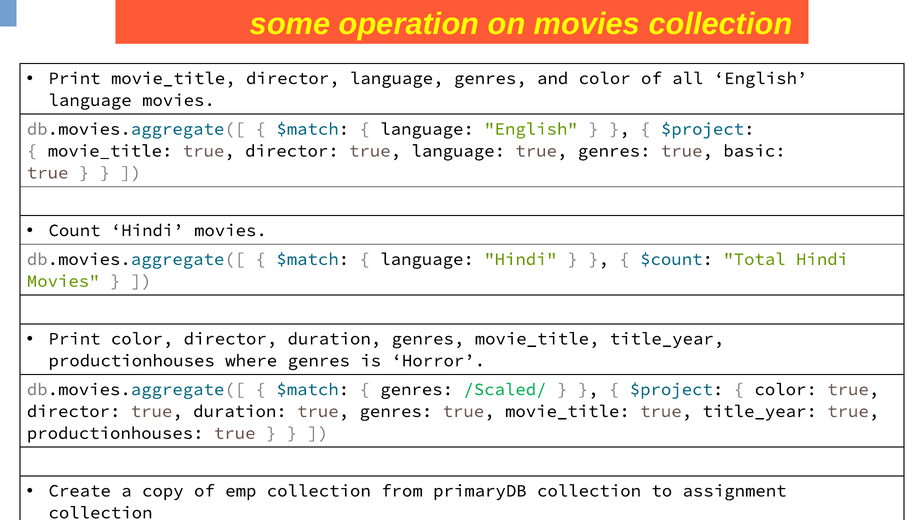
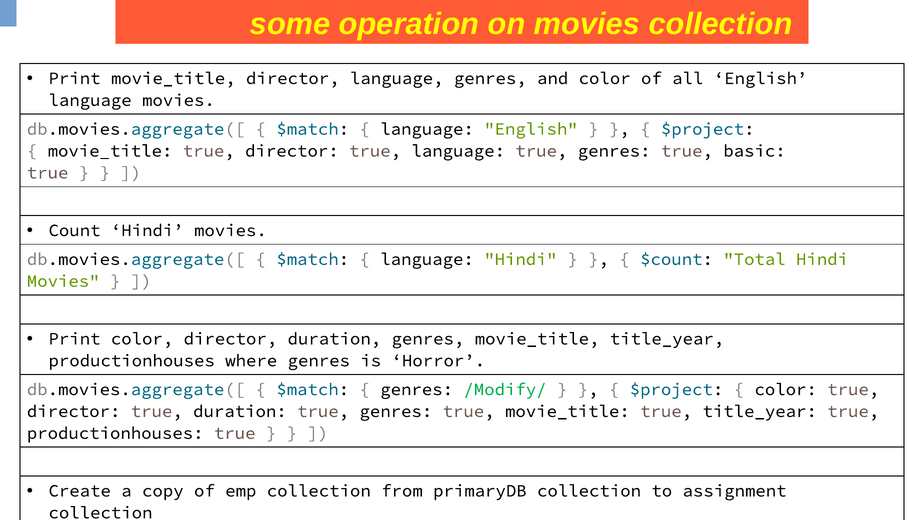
/Scaled/: /Scaled/ -> /Modify/
